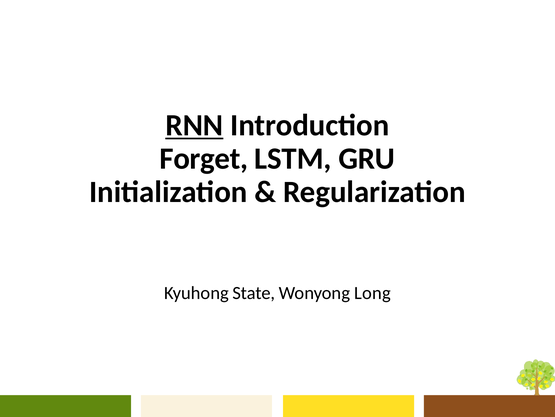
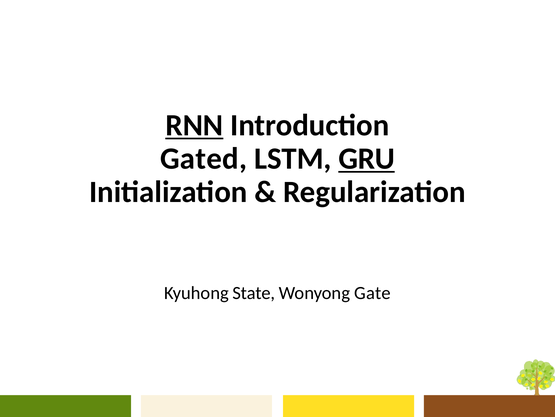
Forget: Forget -> Gated
GRU underline: none -> present
Long: Long -> Gate
